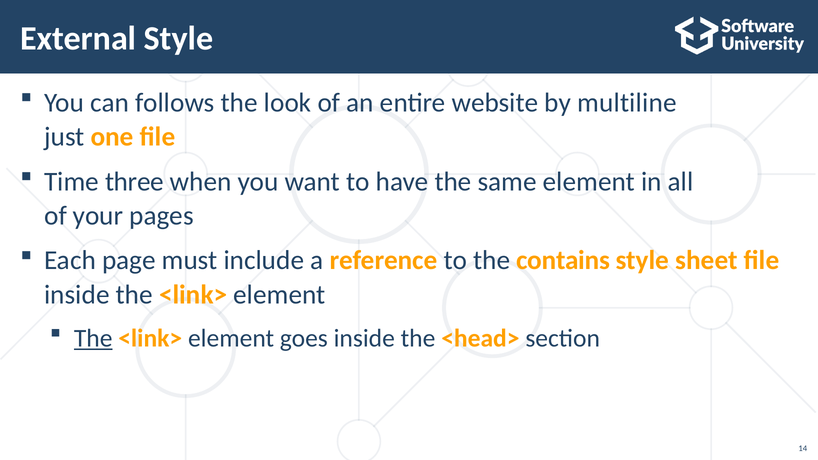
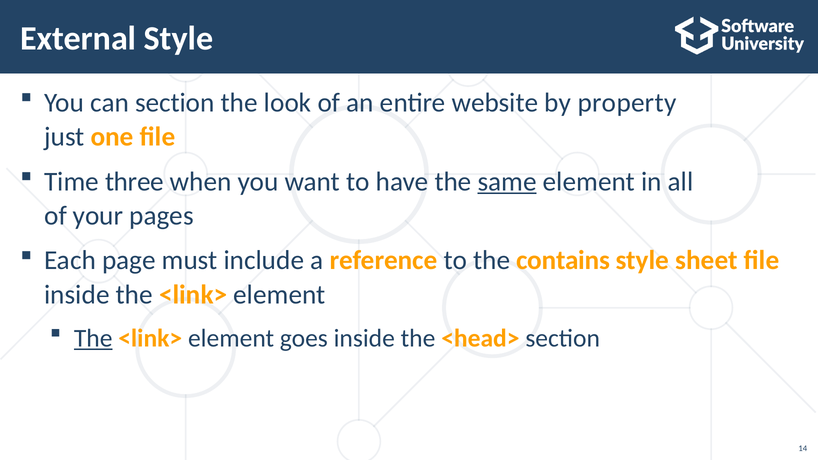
can follows: follows -> section
multiline: multiline -> property
same underline: none -> present
